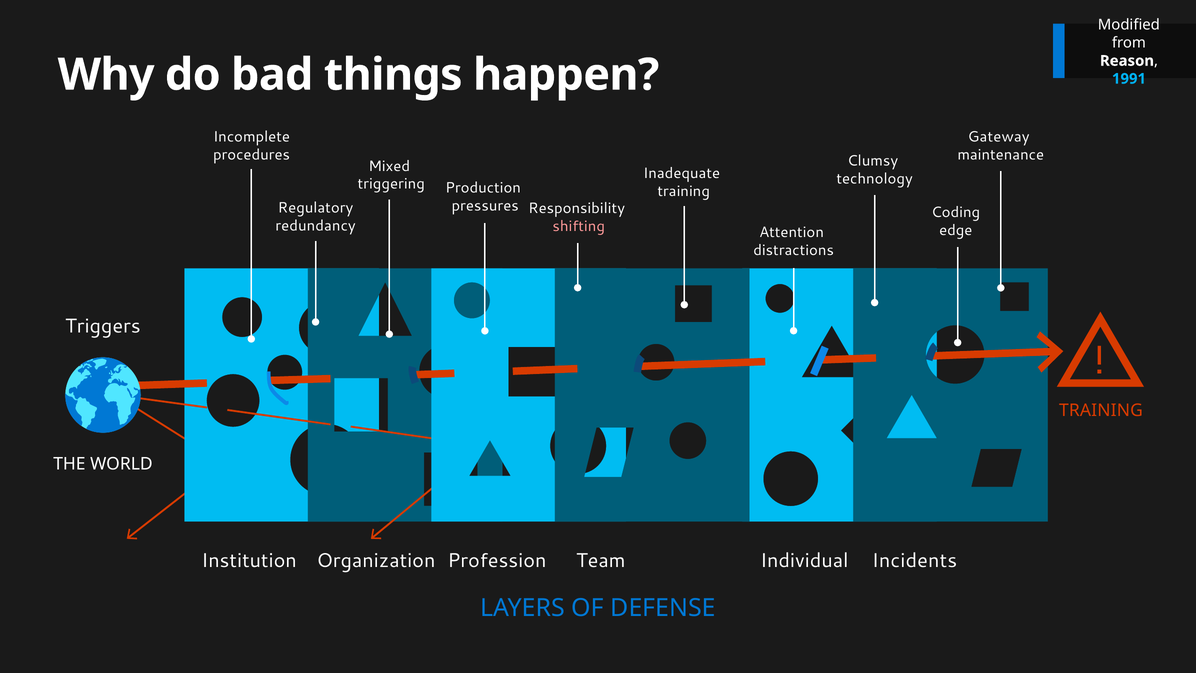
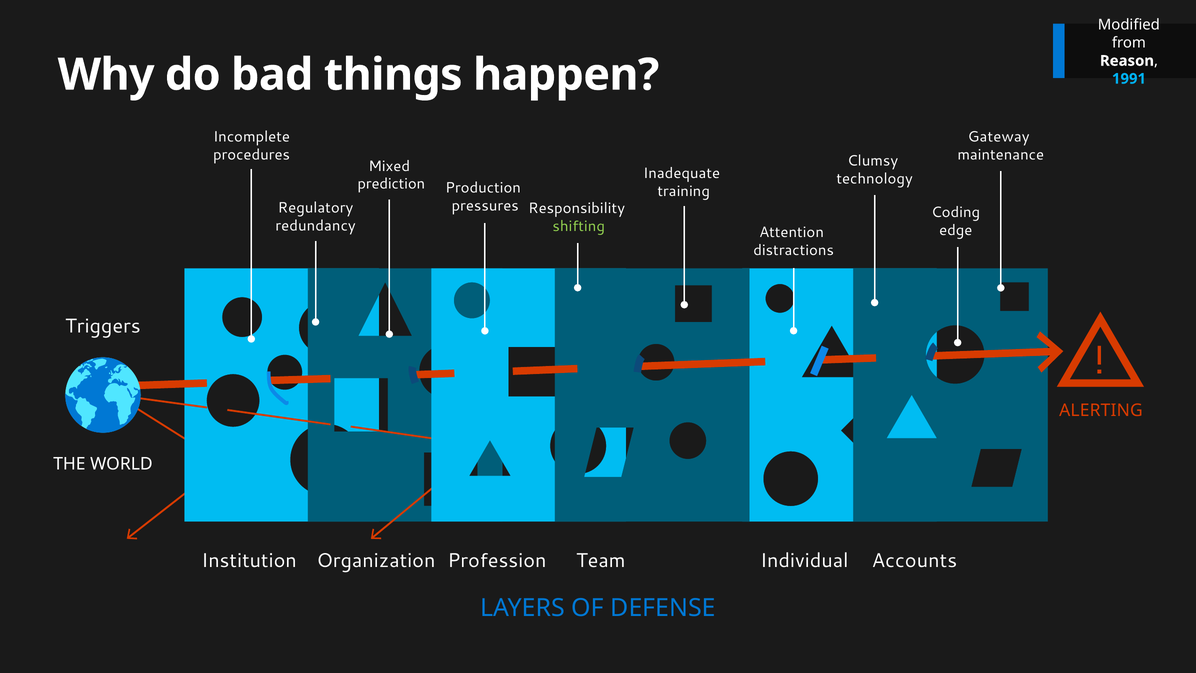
triggering: triggering -> prediction
shifting colour: pink -> light green
TRAINING at (1101, 410): TRAINING -> ALERTING
Incidents: Incidents -> Accounts
